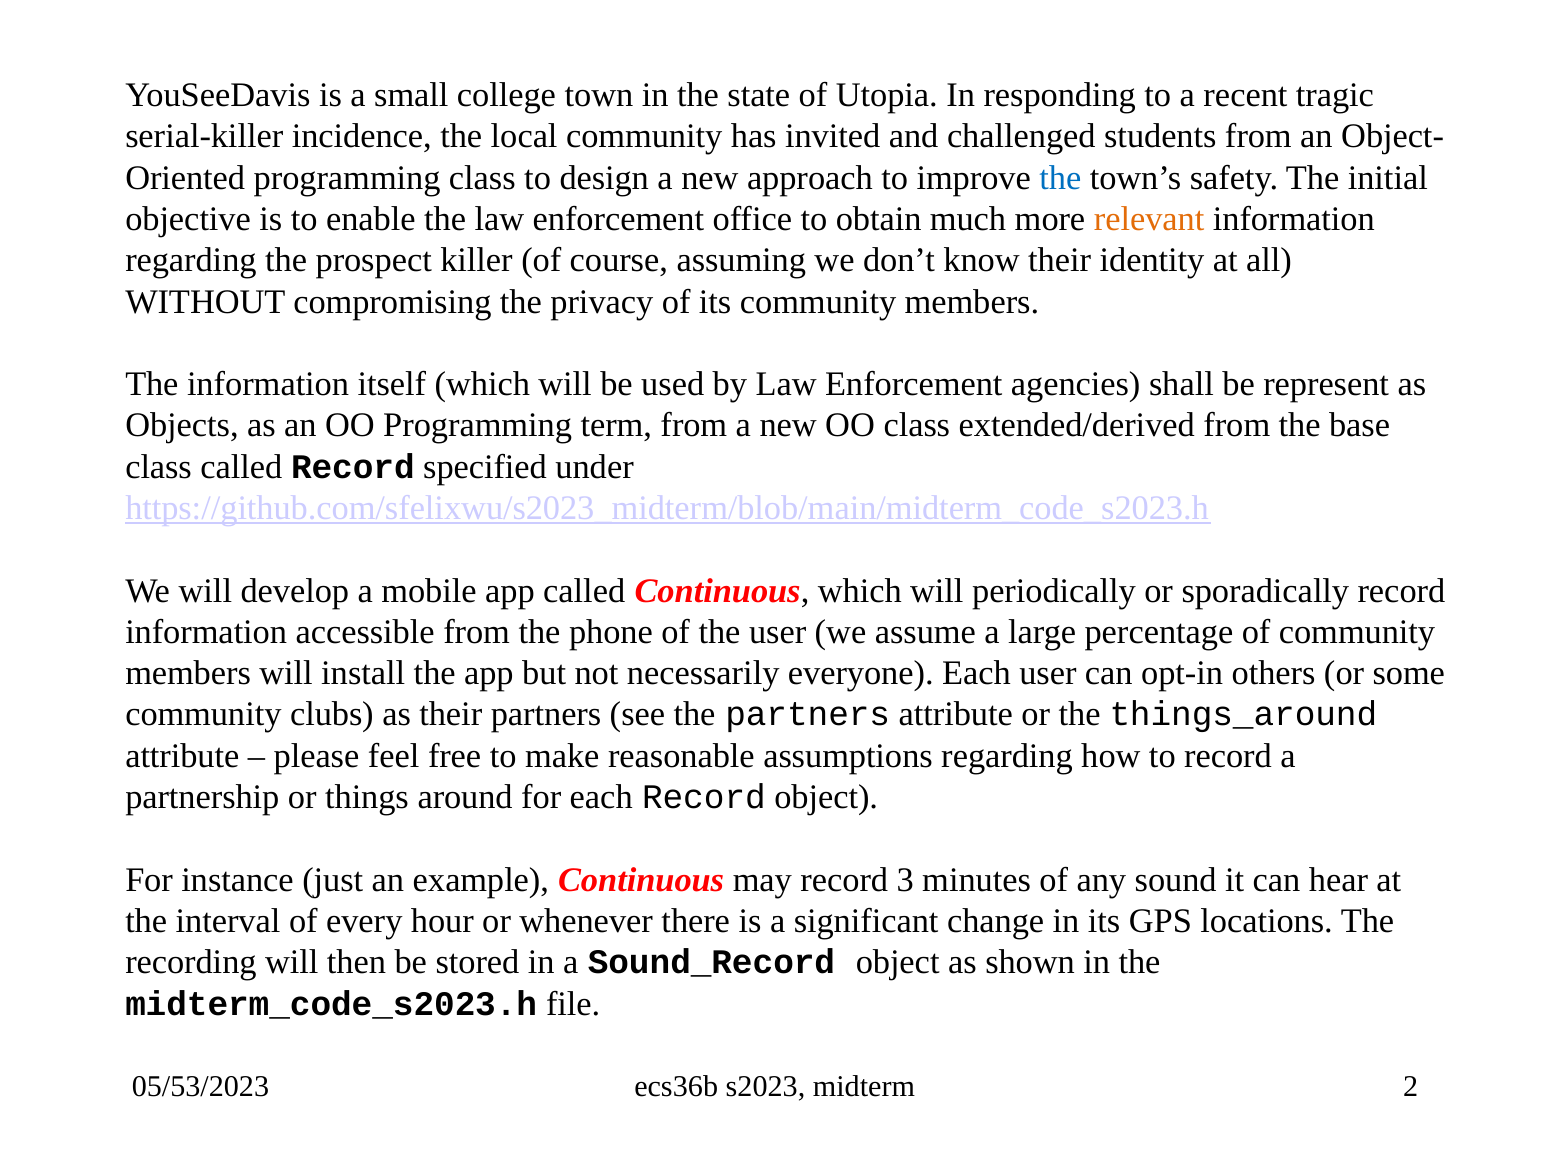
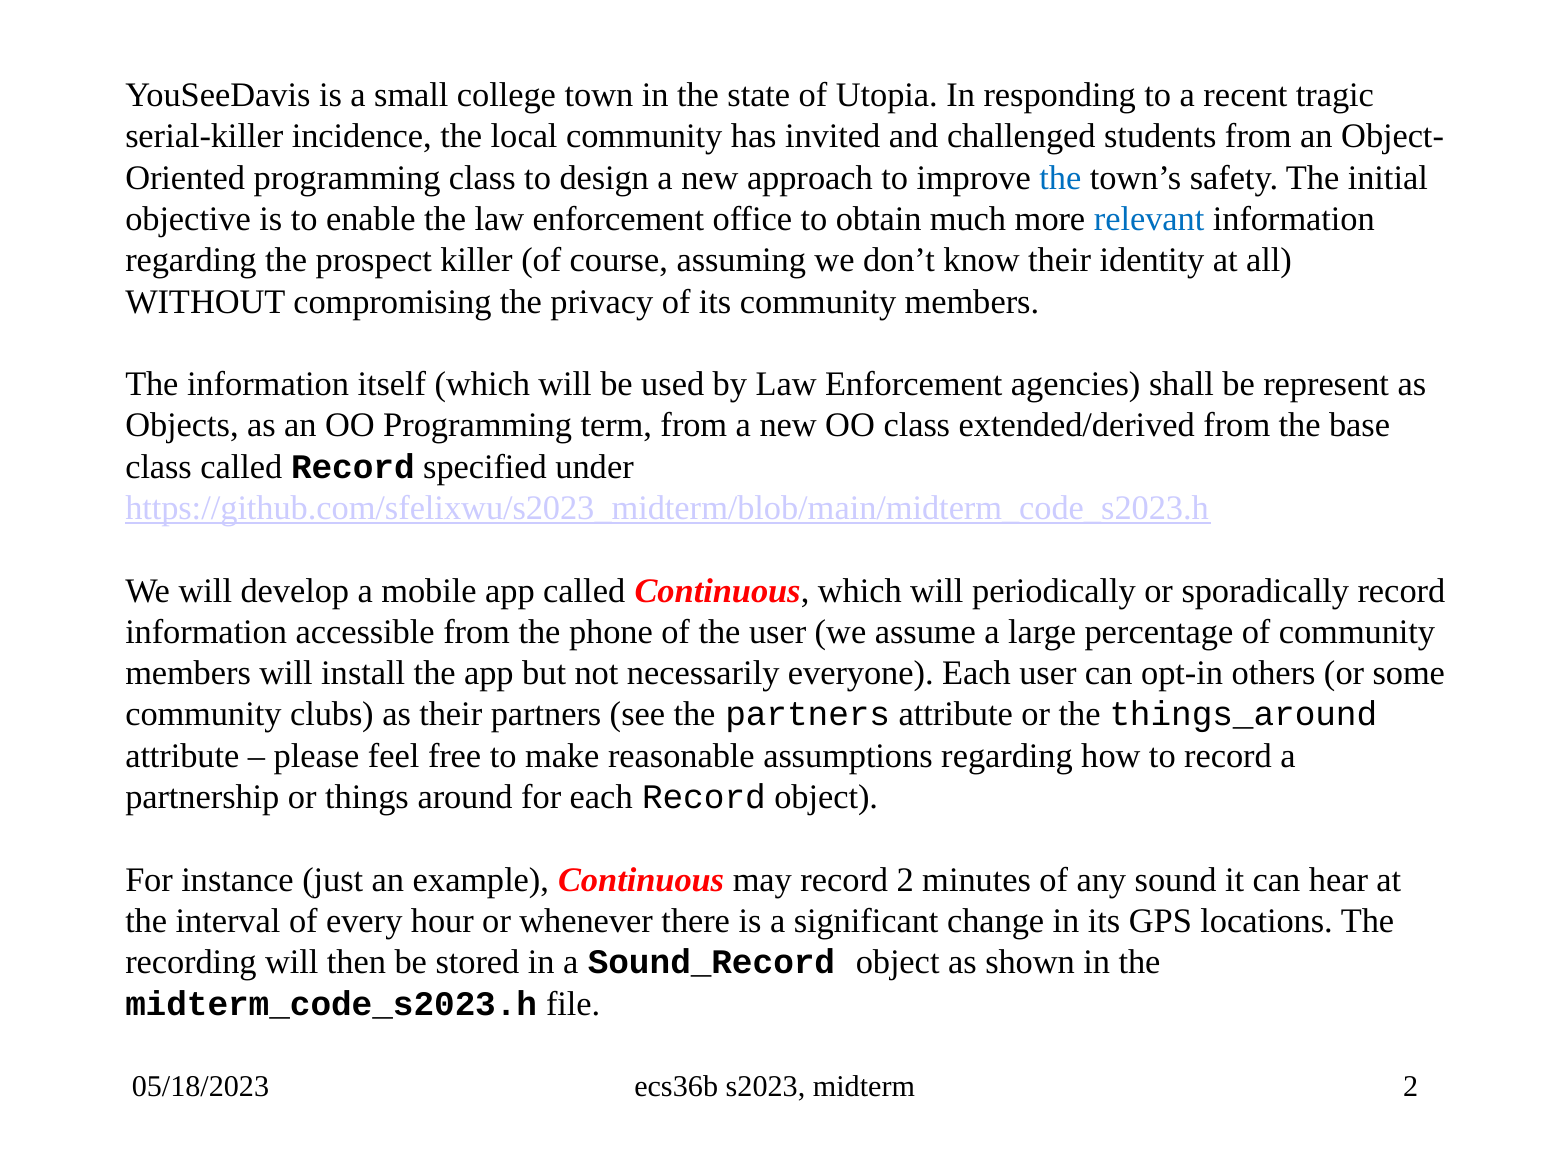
relevant colour: orange -> blue
record 3: 3 -> 2
05/53/2023: 05/53/2023 -> 05/18/2023
